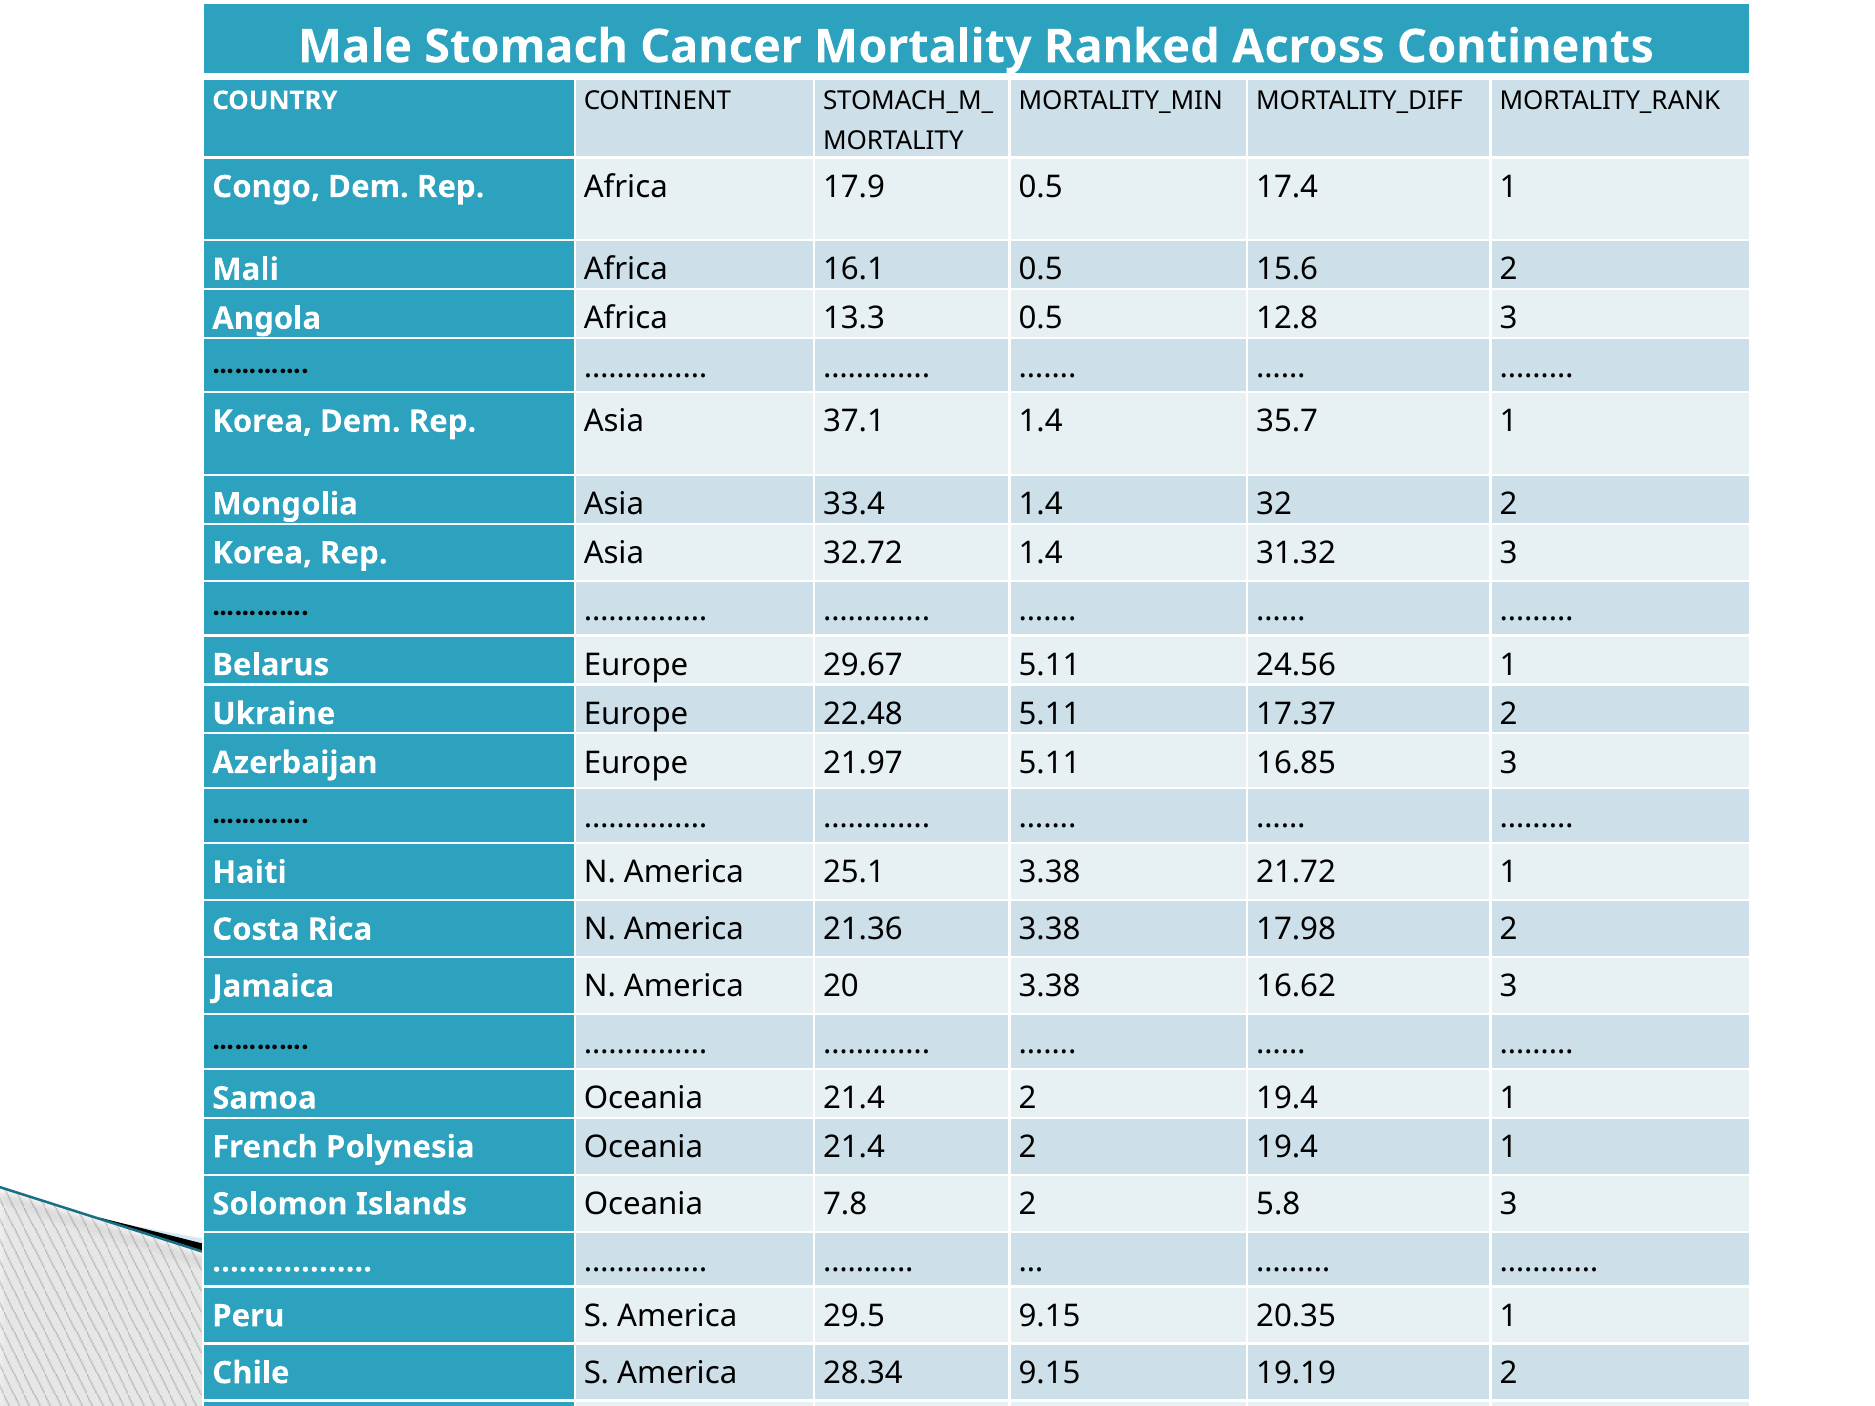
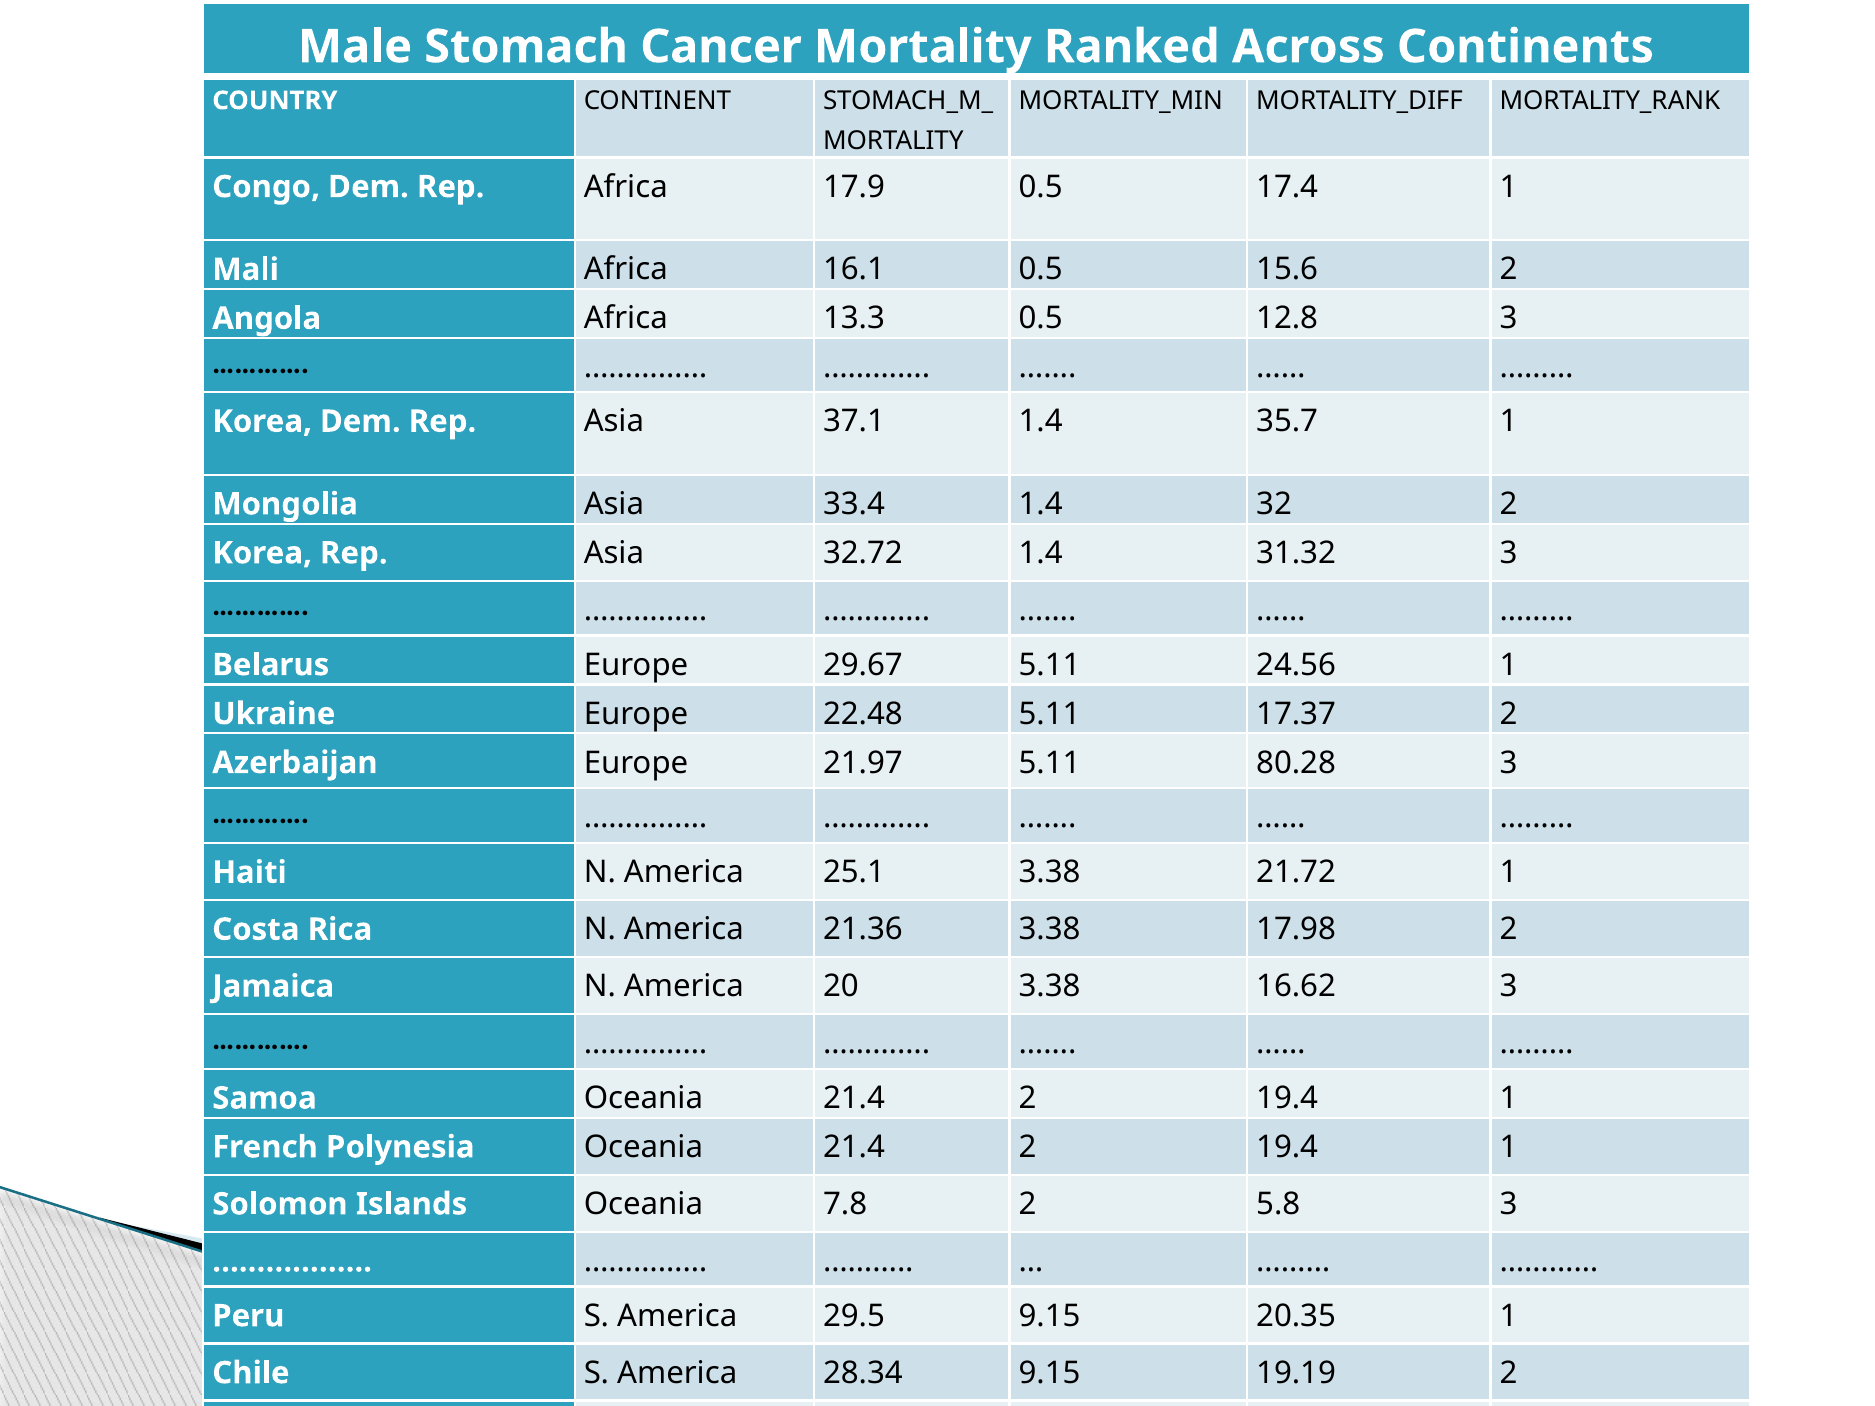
16.85: 16.85 -> 80.28
